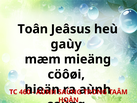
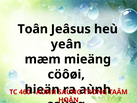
gaùy: gaùy -> yeân
